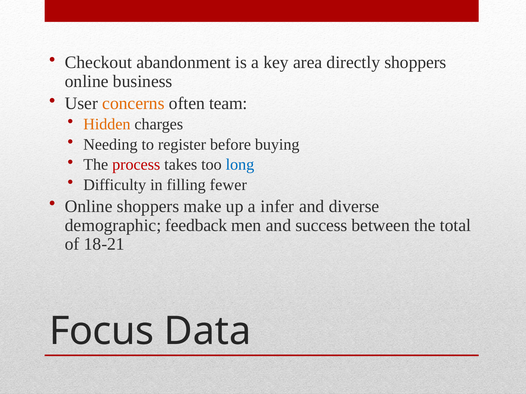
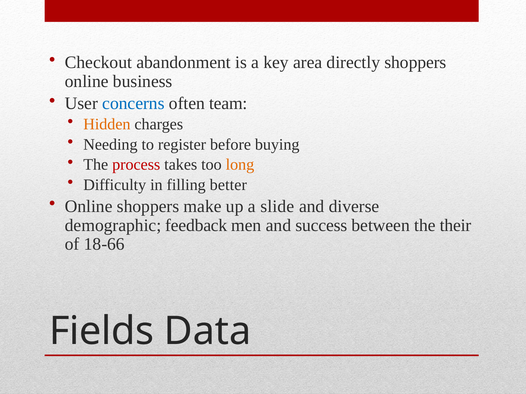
concerns colour: orange -> blue
long colour: blue -> orange
fewer: fewer -> better
infer: infer -> slide
total: total -> their
18-21: 18-21 -> 18-66
Focus: Focus -> Fields
